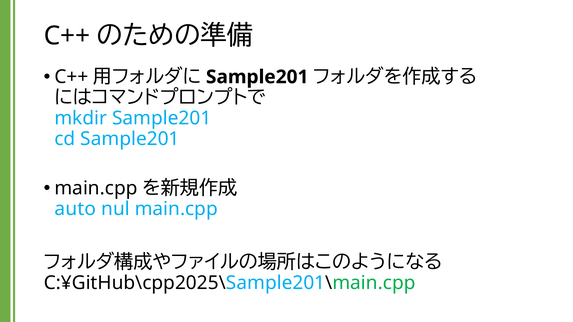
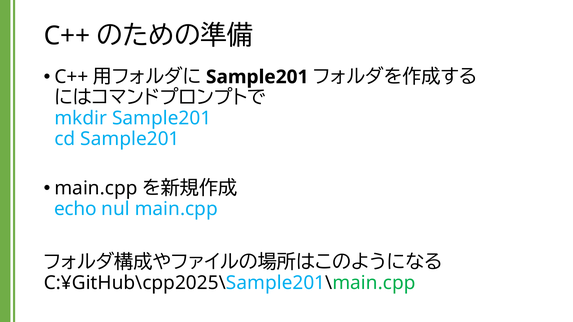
auto: auto -> echo
